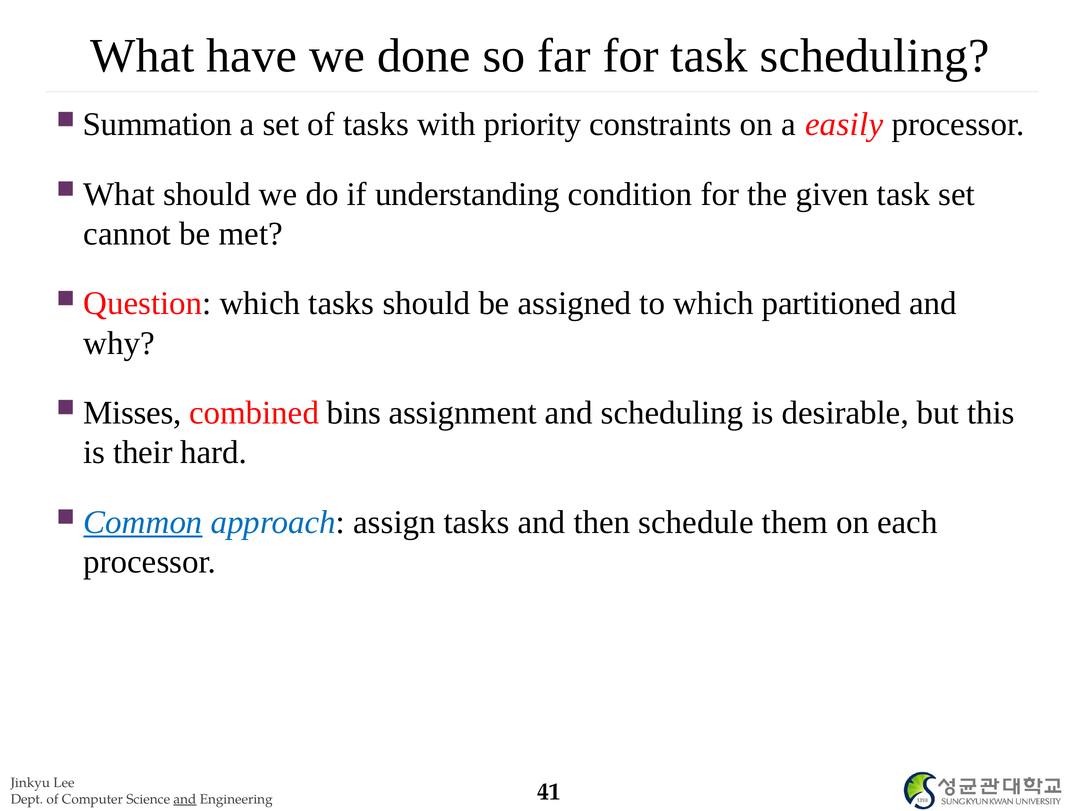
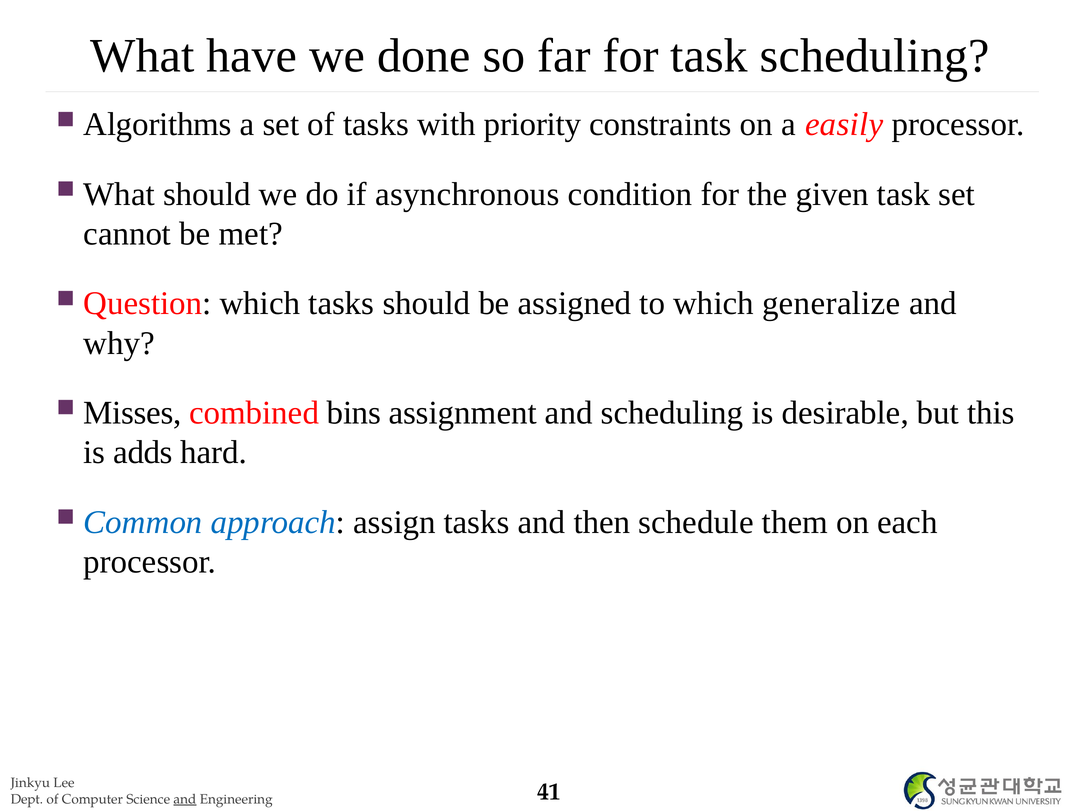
Summation: Summation -> Algorithms
understanding: understanding -> asynchronous
partitioned: partitioned -> generalize
their: their -> adds
Common underline: present -> none
